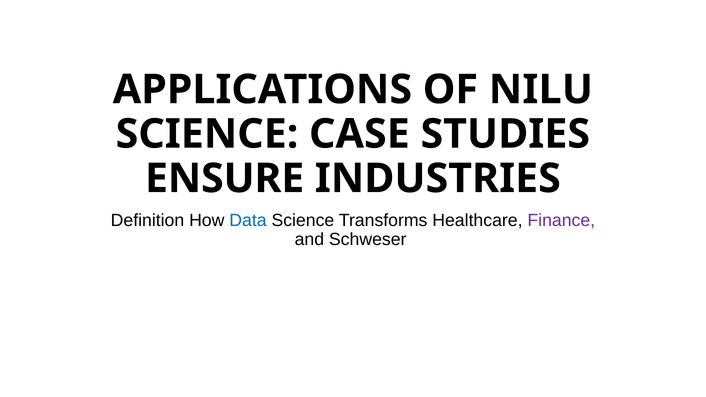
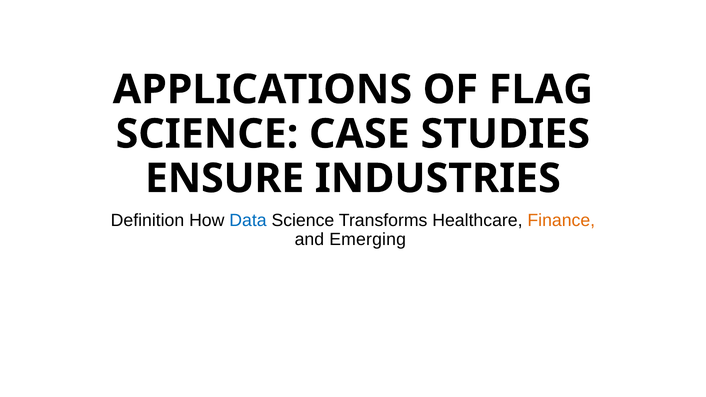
NILU: NILU -> FLAG
Finance colour: purple -> orange
Schweser: Schweser -> Emerging
